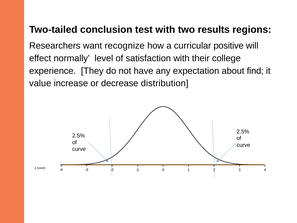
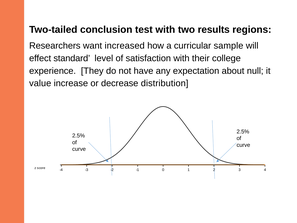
recognize: recognize -> increased
positive: positive -> sample
normally: normally -> standard
find: find -> null
